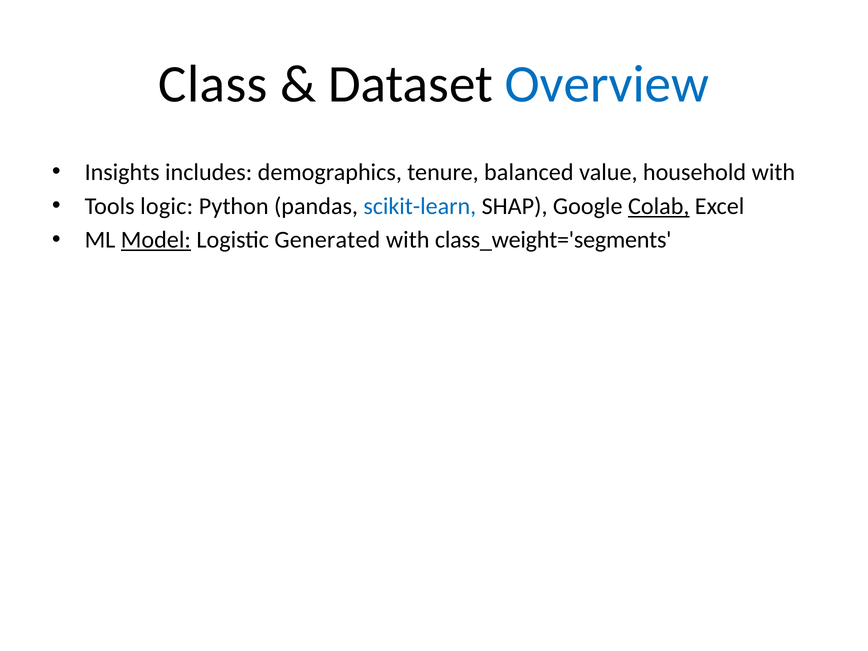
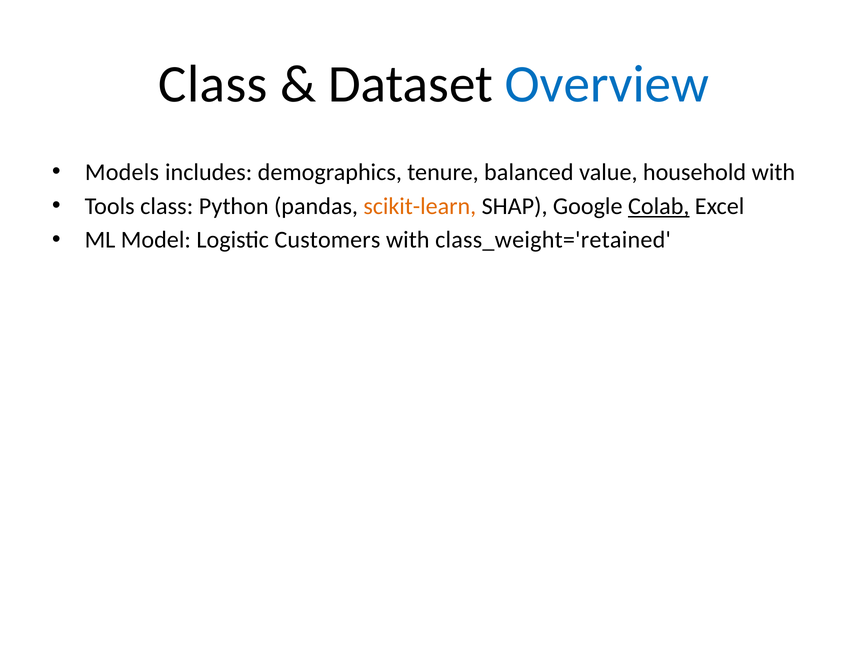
Insights: Insights -> Models
Tools logic: logic -> class
scikit-learn colour: blue -> orange
Model underline: present -> none
Generated: Generated -> Customers
class_weight='segments: class_weight='segments -> class_weight='retained
